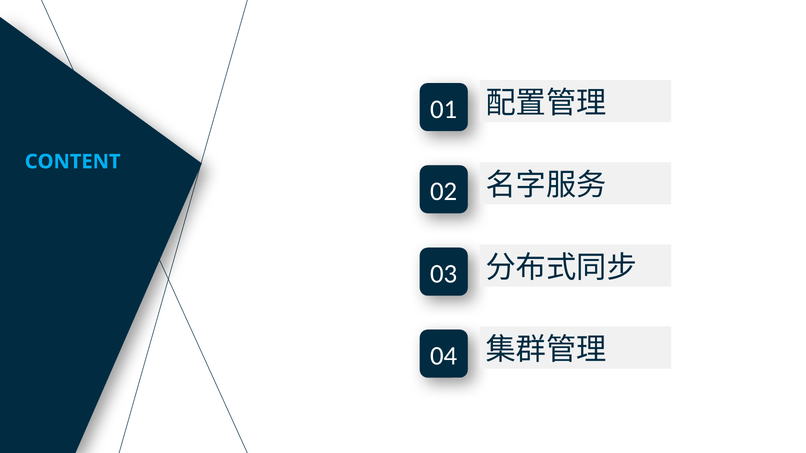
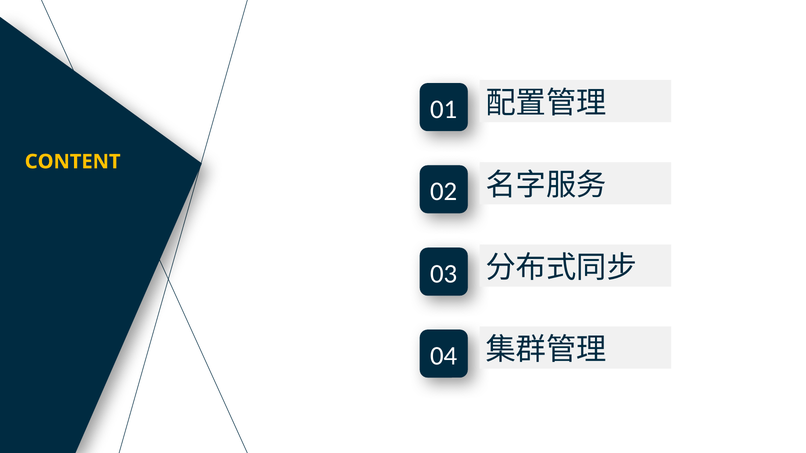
CONTENT colour: light blue -> yellow
